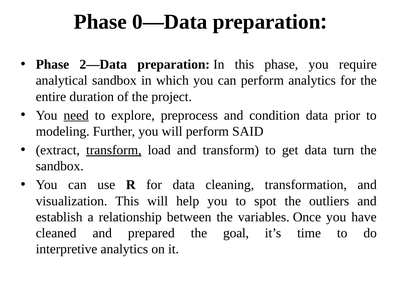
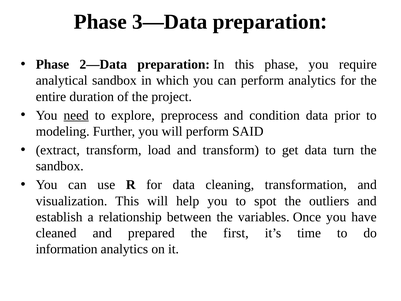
0—Data: 0—Data -> 3—Data
transform at (114, 150) underline: present -> none
goal: goal -> first
interpretive: interpretive -> information
